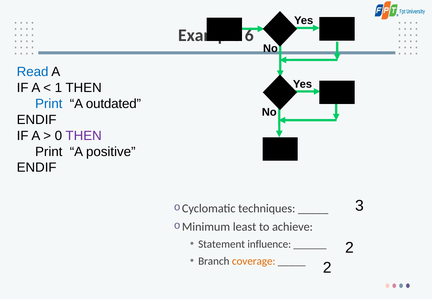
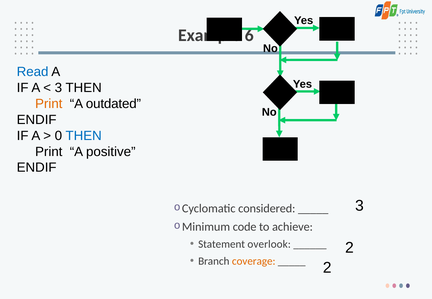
1 at (58, 88): 1 -> 3
Print at (49, 104) colour: blue -> orange
THEN at (84, 136) colour: purple -> blue
techniques: techniques -> considered
least: least -> code
influence: influence -> overlook
